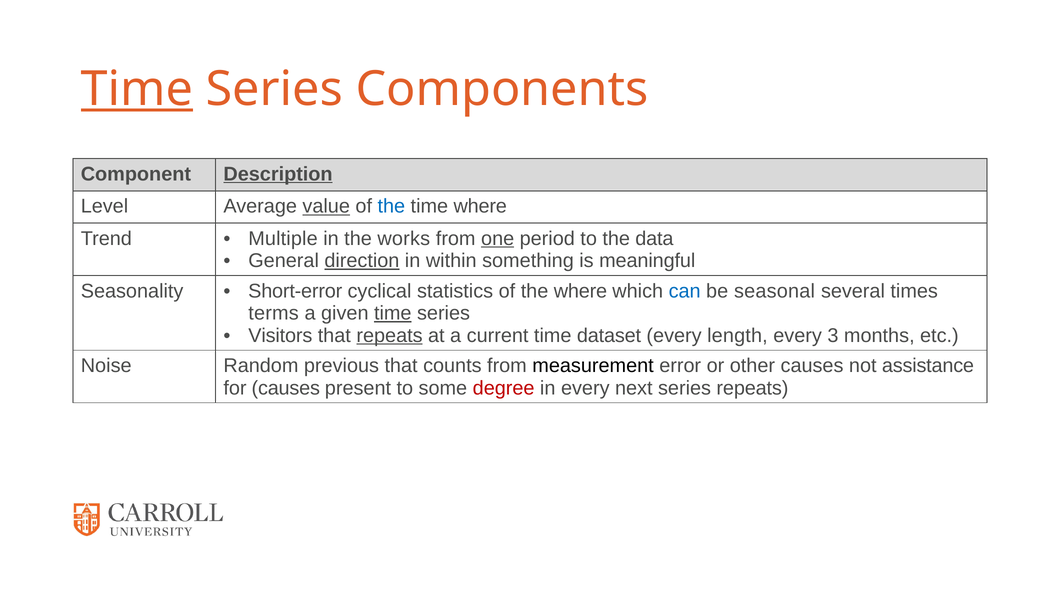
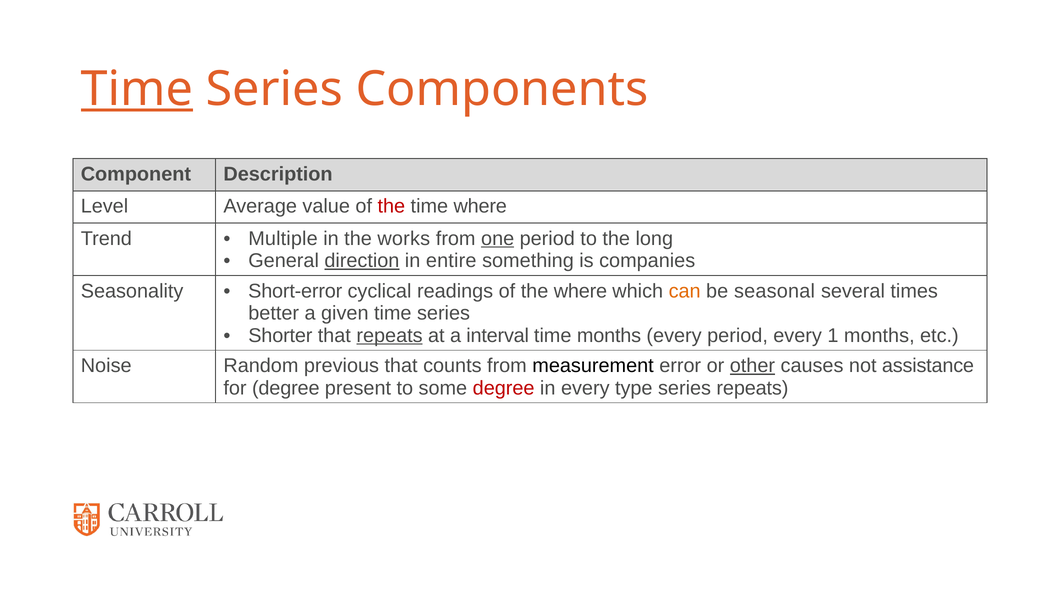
Description underline: present -> none
value underline: present -> none
the at (391, 206) colour: blue -> red
data: data -> long
within: within -> entire
meaningful: meaningful -> companies
statistics: statistics -> readings
can colour: blue -> orange
terms: terms -> better
time at (393, 313) underline: present -> none
Visitors: Visitors -> Shorter
current: current -> interval
time dataset: dataset -> months
every length: length -> period
3: 3 -> 1
other underline: none -> present
for causes: causes -> degree
next: next -> type
